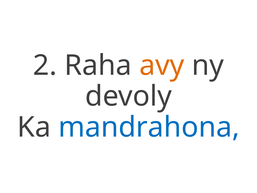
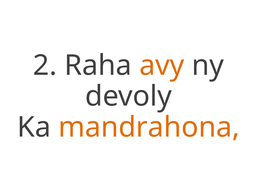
mandrahona colour: blue -> orange
